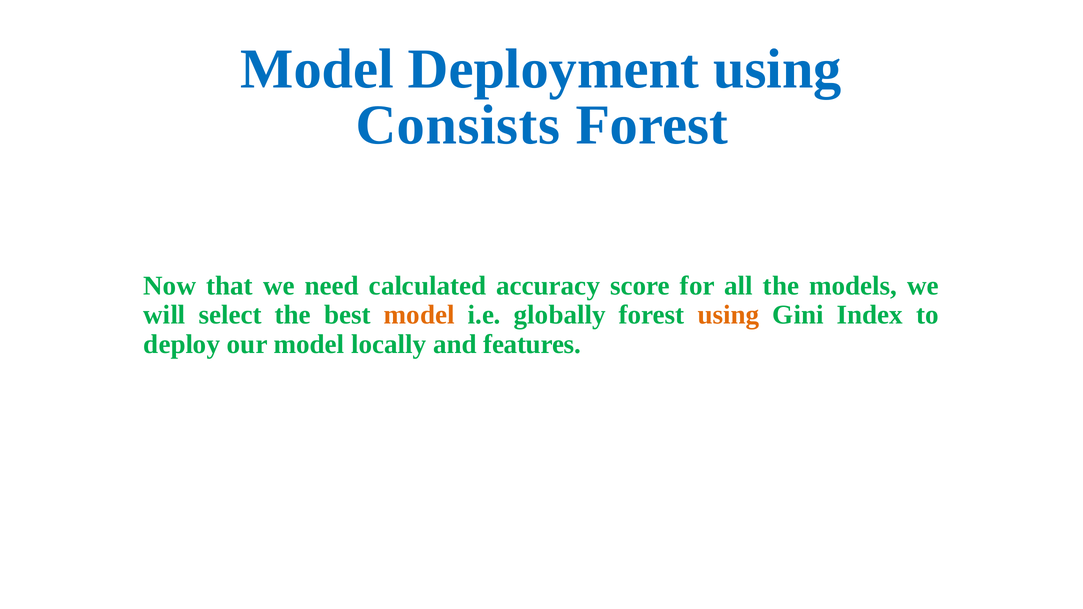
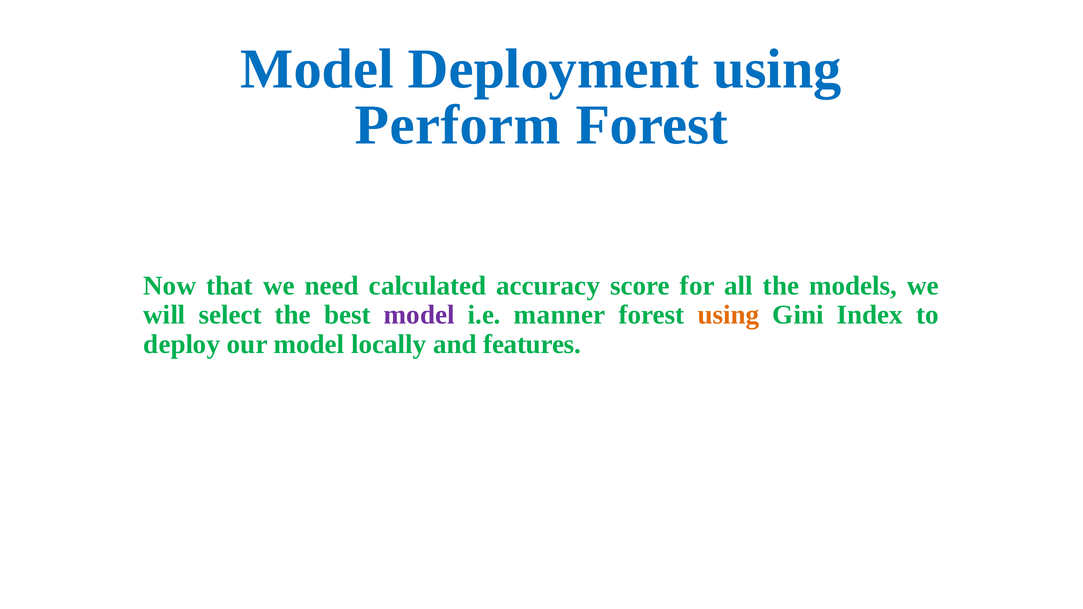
Consists: Consists -> Perform
model at (419, 315) colour: orange -> purple
globally: globally -> manner
